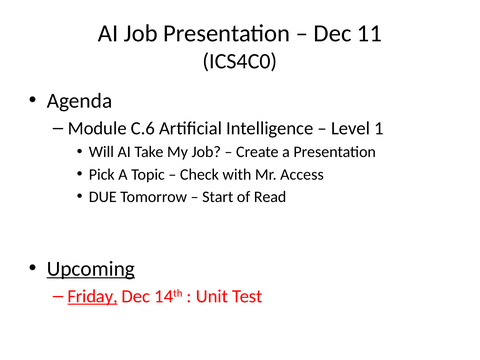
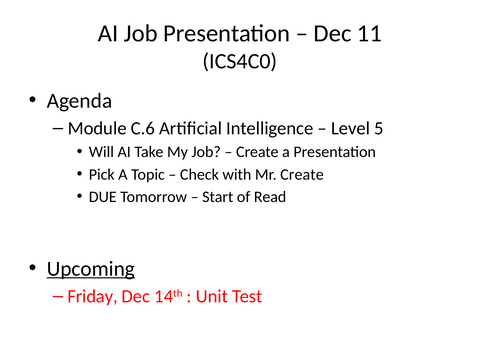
1: 1 -> 5
Mr Access: Access -> Create
Friday underline: present -> none
